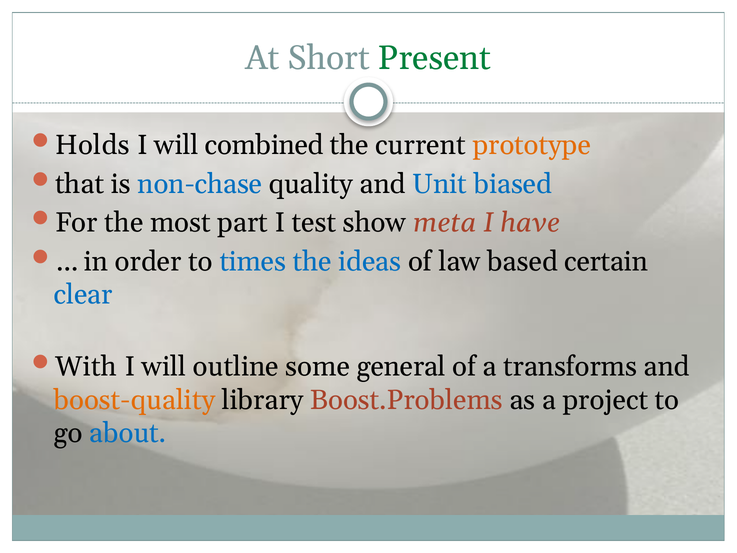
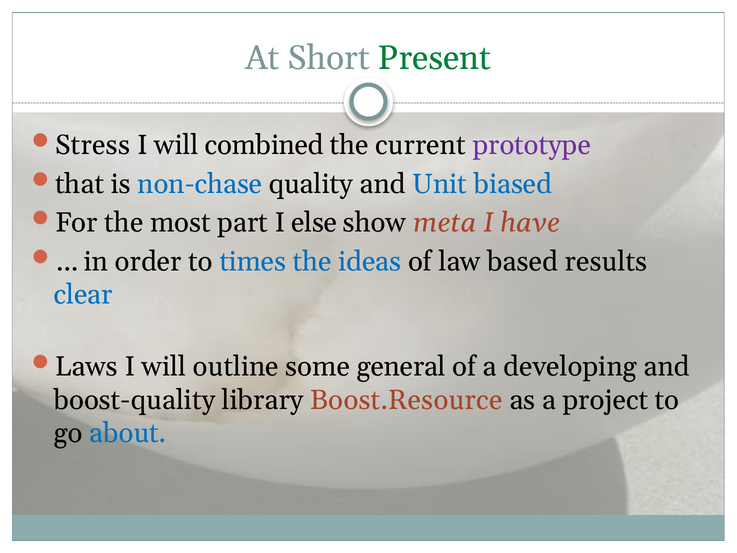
Holds: Holds -> Stress
prototype colour: orange -> purple
test: test -> else
certain: certain -> results
With: With -> Laws
transforms: transforms -> developing
boost-quality colour: orange -> black
Boost.Problems: Boost.Problems -> Boost.Resource
